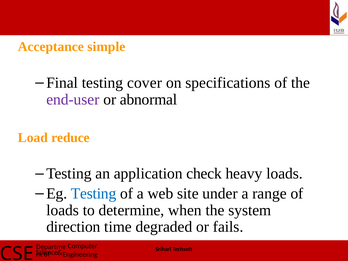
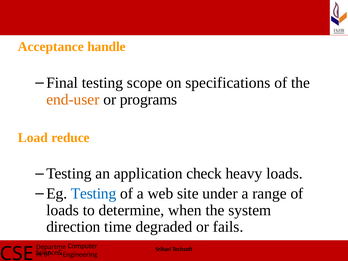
simple: simple -> handle
cover: cover -> scope
end-user colour: purple -> orange
abnormal: abnormal -> programs
